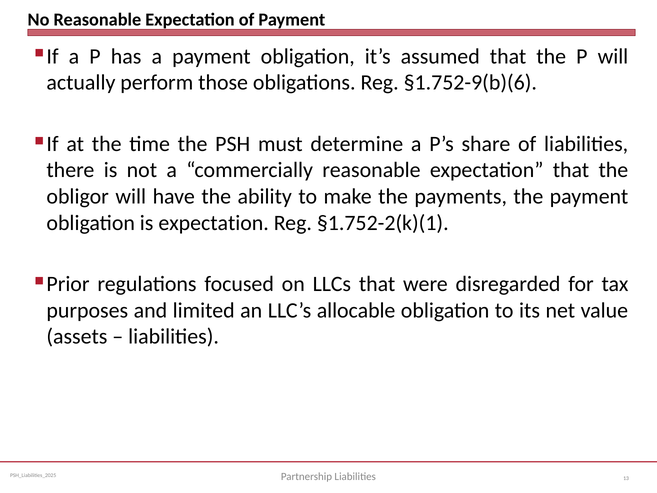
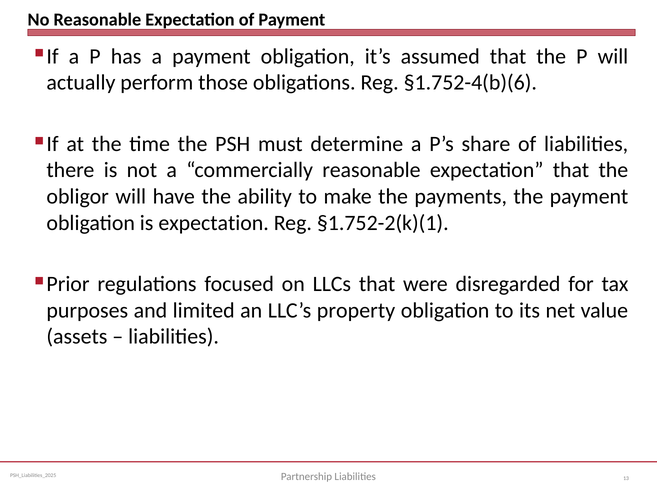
§1.752-9(b)(6: §1.752-9(b)(6 -> §1.752-4(b)(6
allocable: allocable -> property
